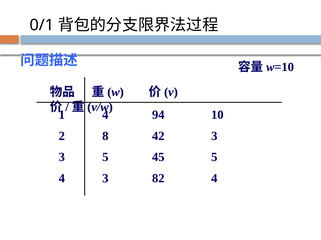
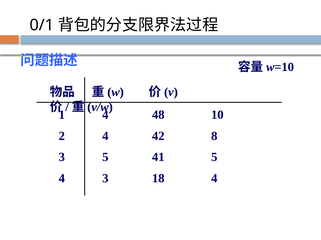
94: 94 -> 48
2 8: 8 -> 4
42 3: 3 -> 8
45: 45 -> 41
82: 82 -> 18
